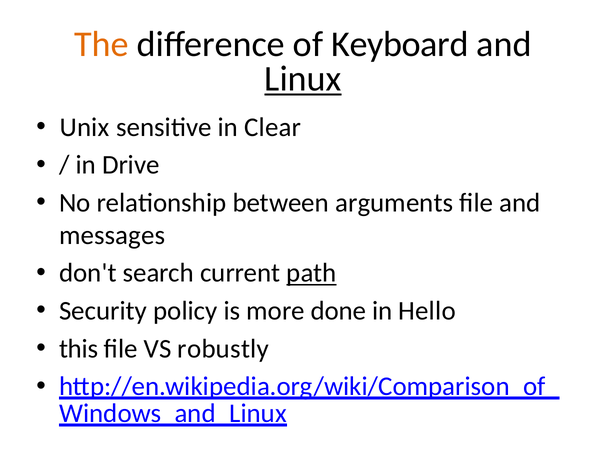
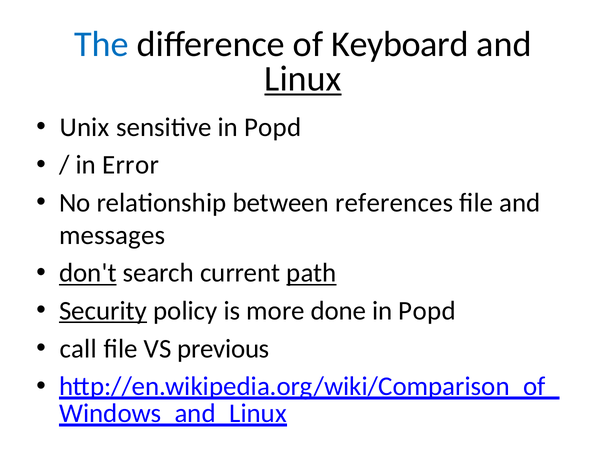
The colour: orange -> blue
sensitive in Clear: Clear -> Popd
Drive: Drive -> Error
arguments: arguments -> references
don't underline: none -> present
Security underline: none -> present
Hello at (427, 310): Hello -> Popd
this: this -> call
robustly: robustly -> previous
